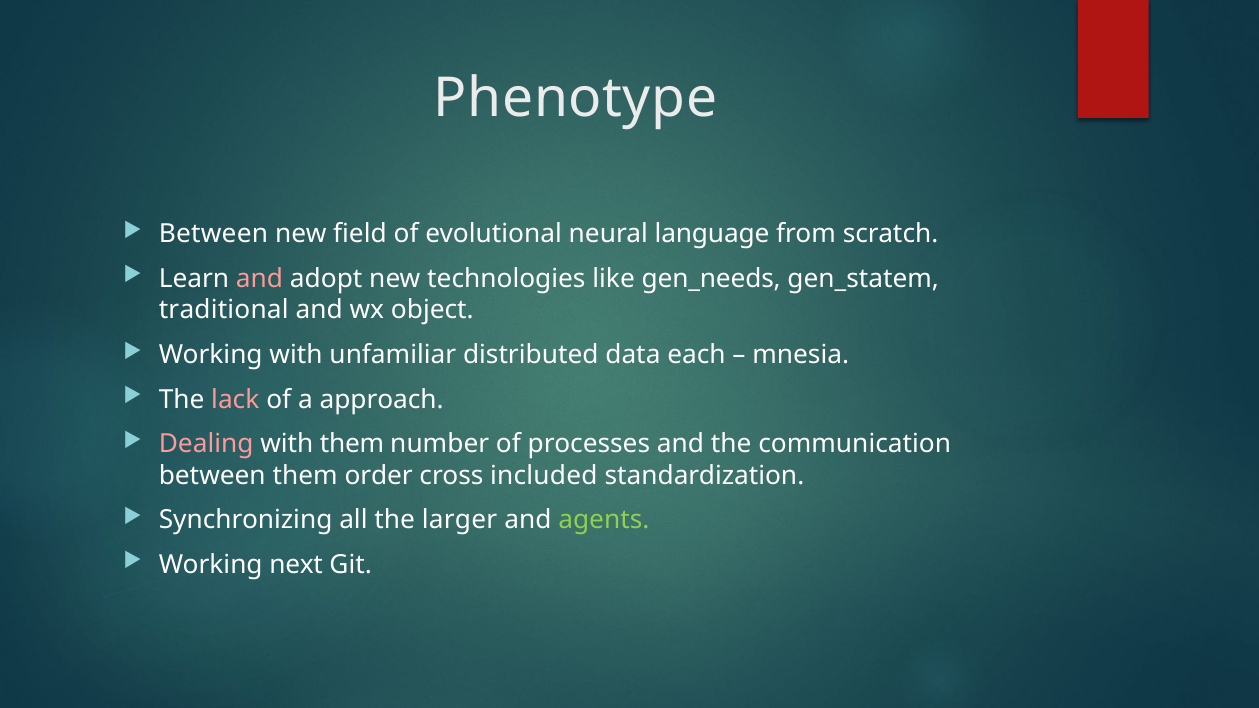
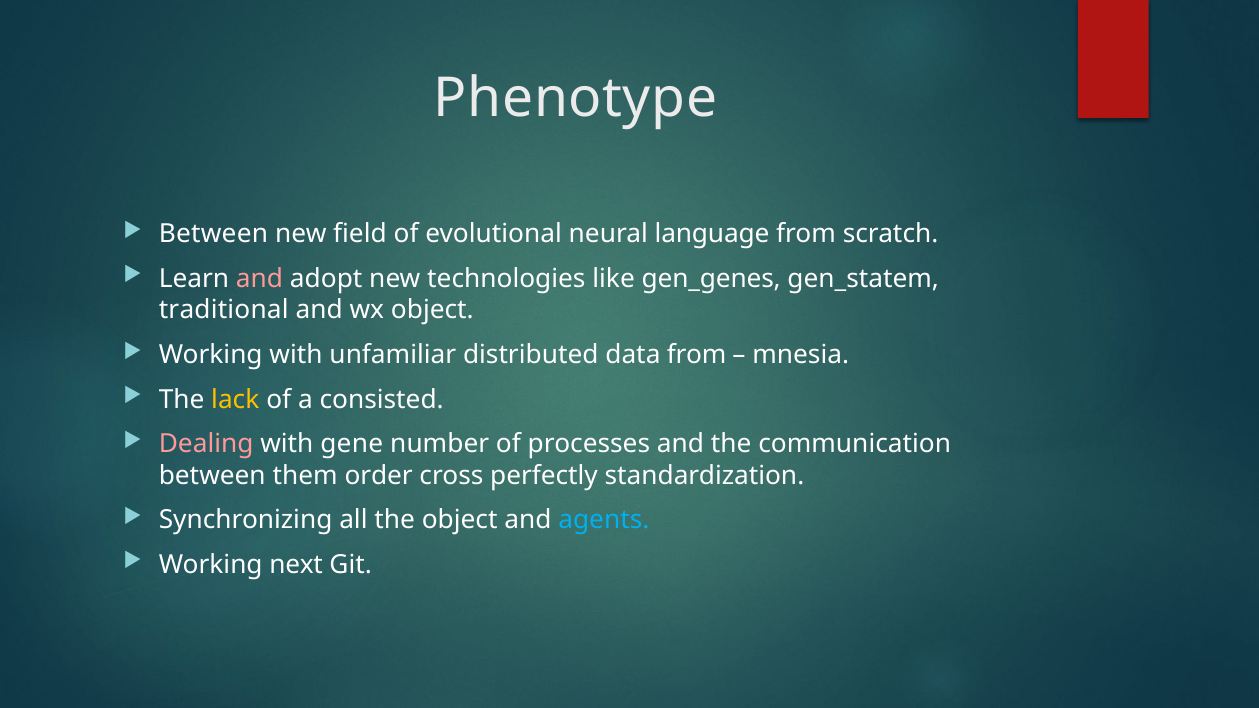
gen_needs: gen_needs -> gen_genes
data each: each -> from
lack colour: pink -> yellow
approach: approach -> consisted
with them: them -> gene
included: included -> perfectly
the larger: larger -> object
agents colour: light green -> light blue
